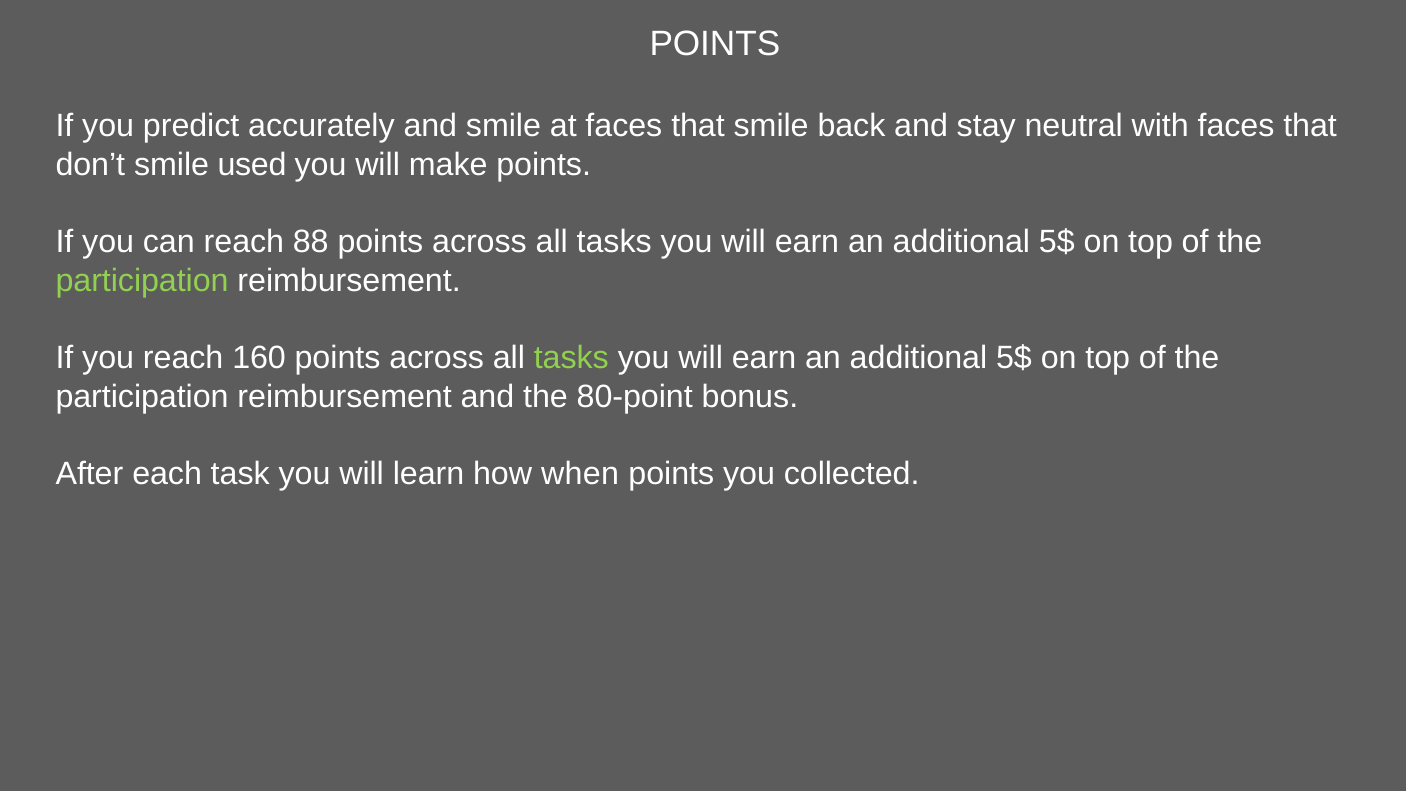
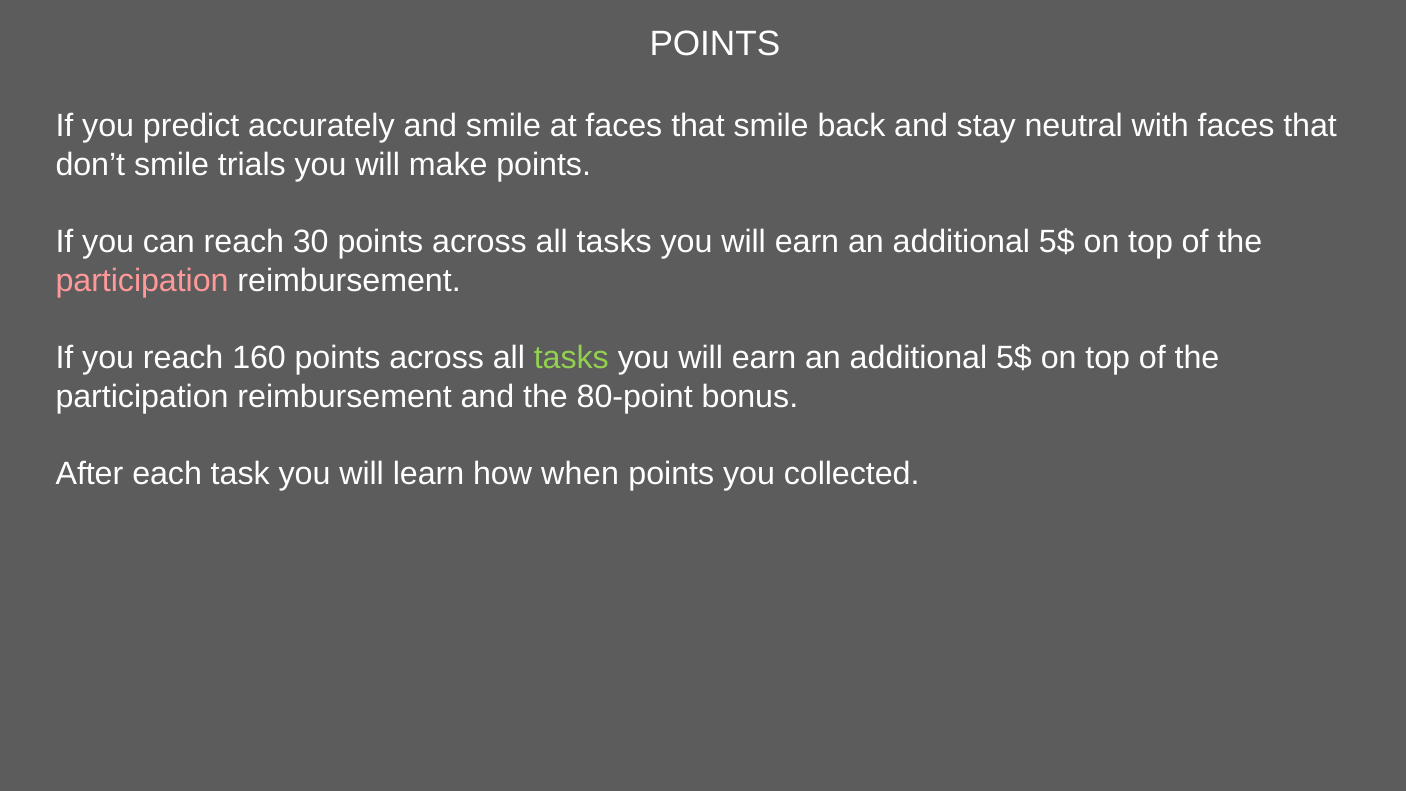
used: used -> trials
88: 88 -> 30
participation at (142, 281) colour: light green -> pink
